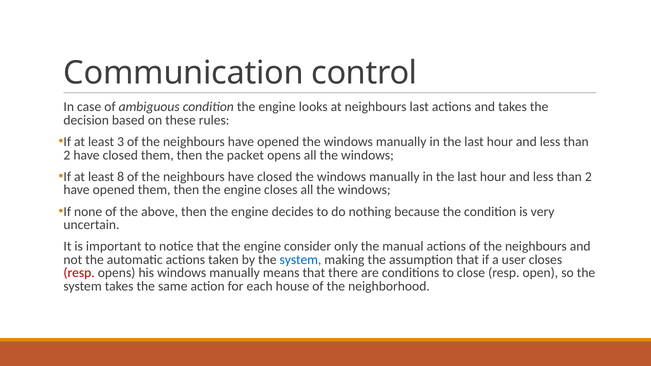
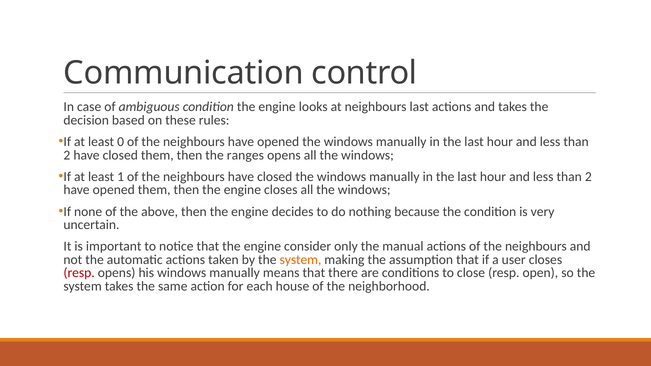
3: 3 -> 0
packet: packet -> ranges
8: 8 -> 1
system at (300, 260) colour: blue -> orange
